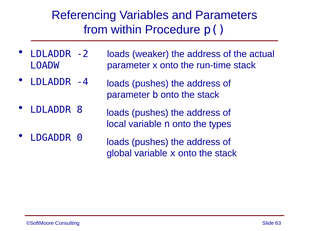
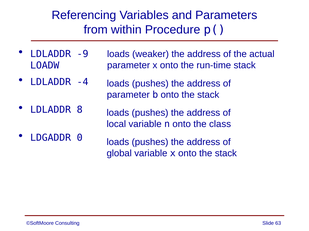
-2: -2 -> -9
types: types -> class
